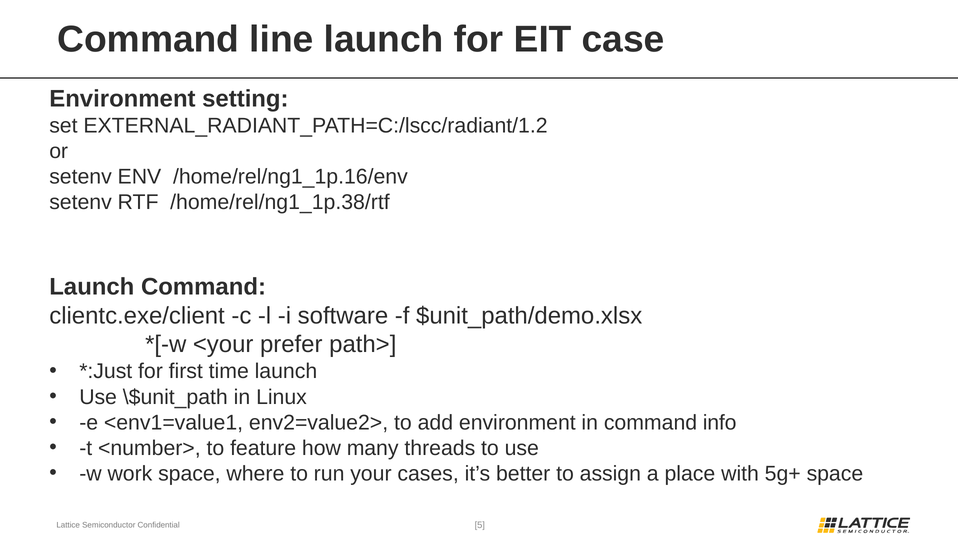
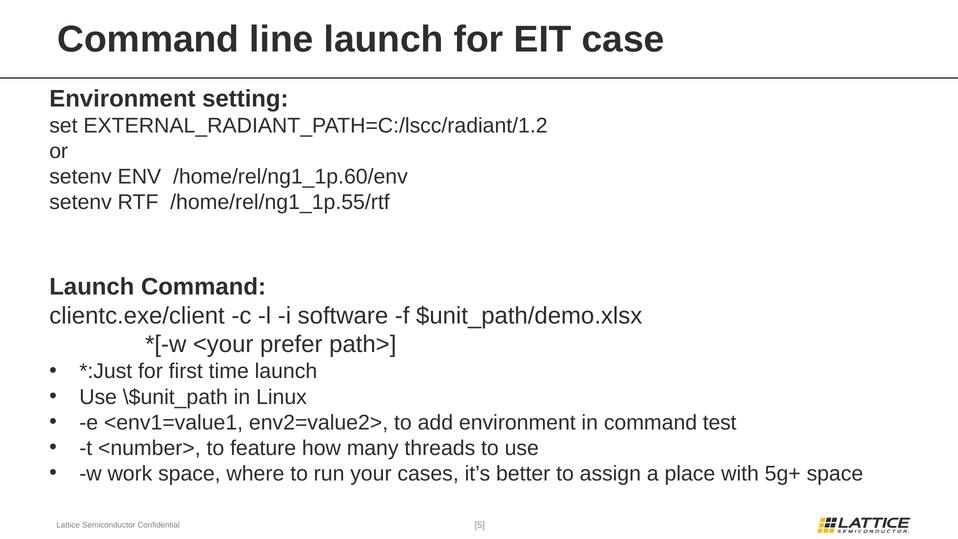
/home/rel/ng1_1p.16/env: /home/rel/ng1_1p.16/env -> /home/rel/ng1_1p.60/env
/home/rel/ng1_1p.38/rtf: /home/rel/ng1_1p.38/rtf -> /home/rel/ng1_1p.55/rtf
info: info -> test
